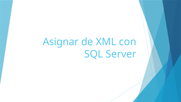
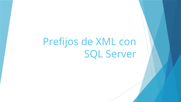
Asignar: Asignar -> Prefijos
